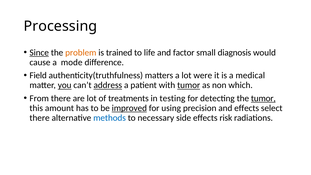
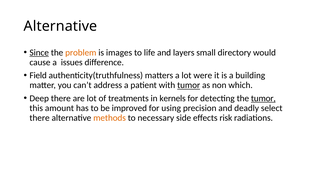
Processing at (60, 26): Processing -> Alternative
trained: trained -> images
factor: factor -> layers
diagnosis: diagnosis -> directory
mode: mode -> issues
medical: medical -> building
you underline: present -> none
address underline: present -> none
From: From -> Deep
testing: testing -> kernels
improved underline: present -> none
and effects: effects -> deadly
methods colour: blue -> orange
